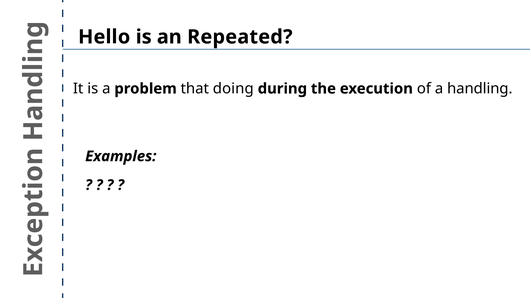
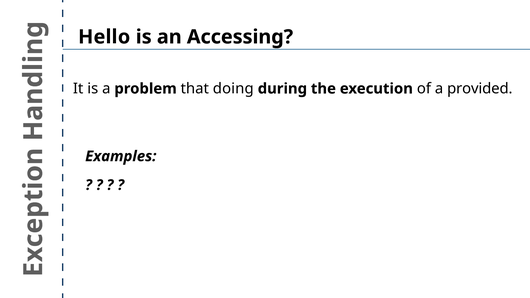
Repeated: Repeated -> Accessing
handling: handling -> provided
